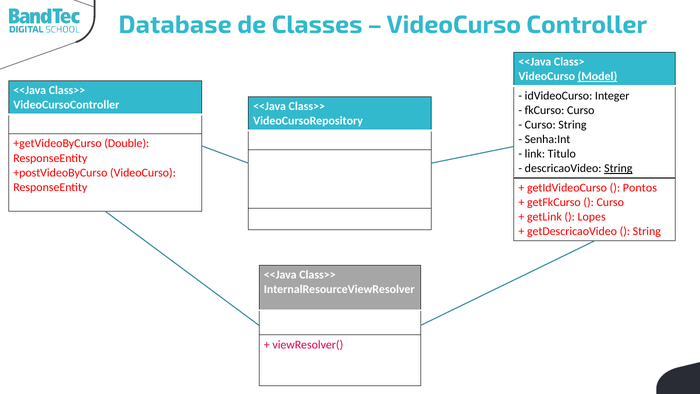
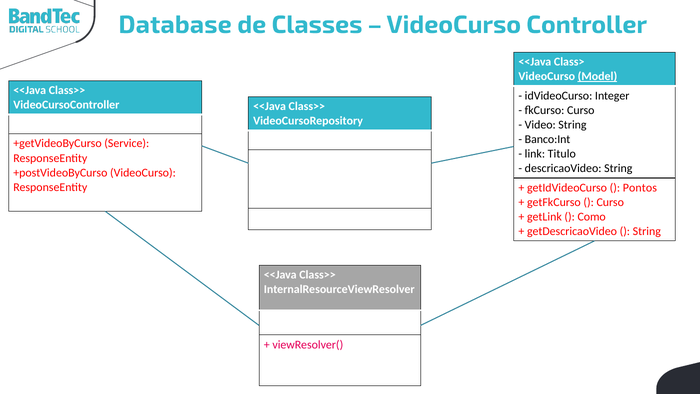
Curso at (540, 125): Curso -> Video
Senha:Int: Senha:Int -> Banco:Int
Double: Double -> Service
String at (618, 168) underline: present -> none
Lopes: Lopes -> Como
